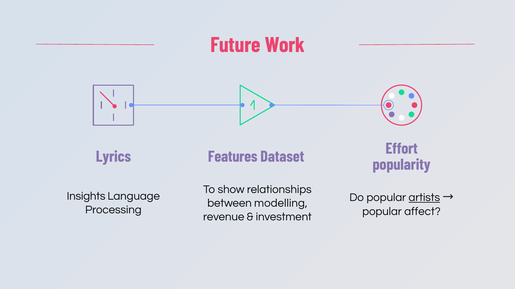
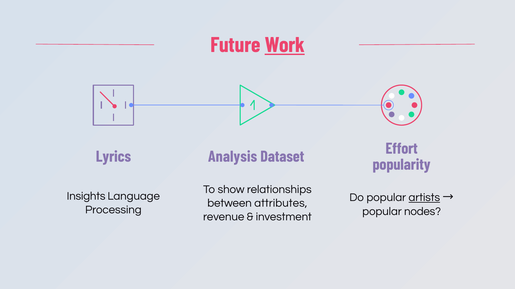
Work underline: none -> present
Features: Features -> Analysis
modelling: modelling -> attributes
affect: affect -> nodes
